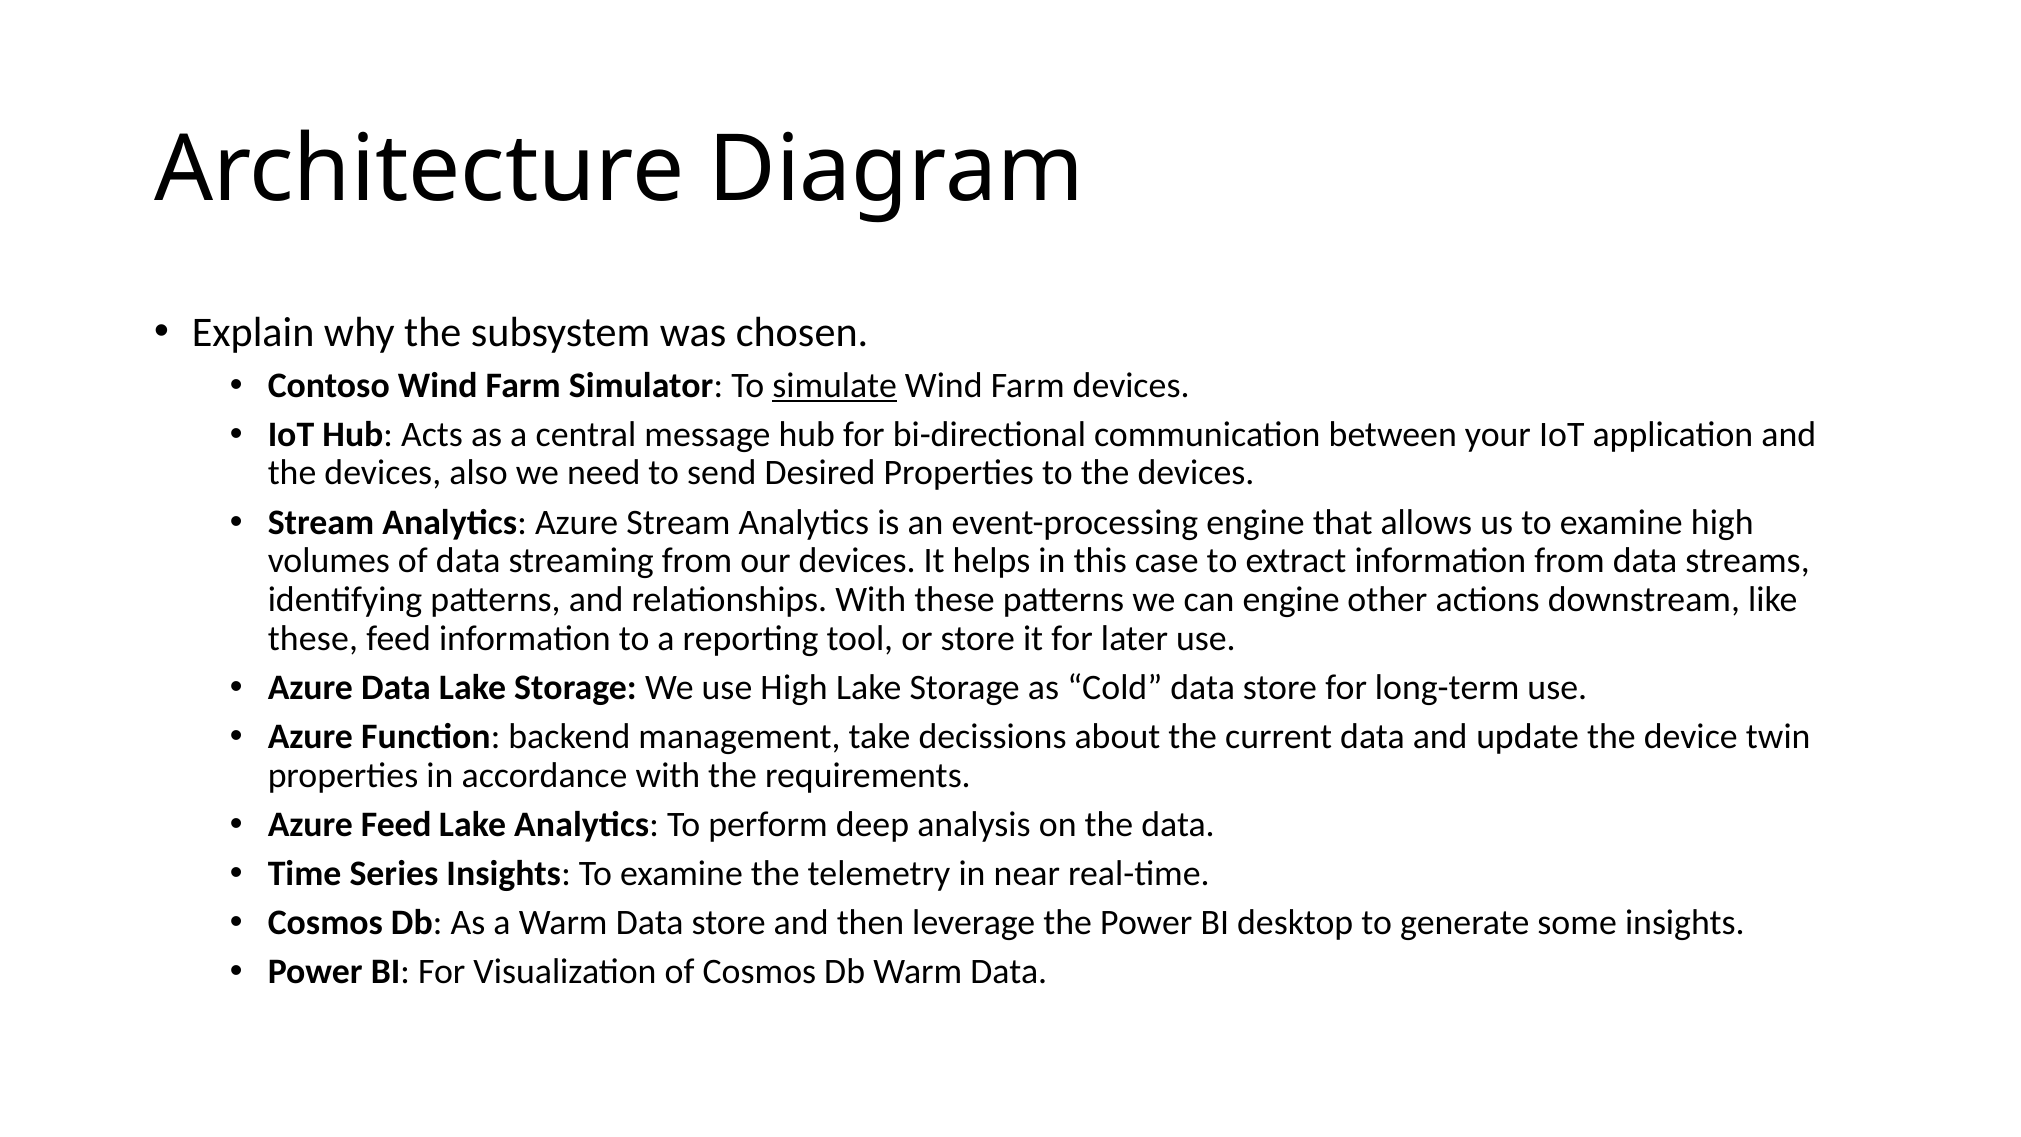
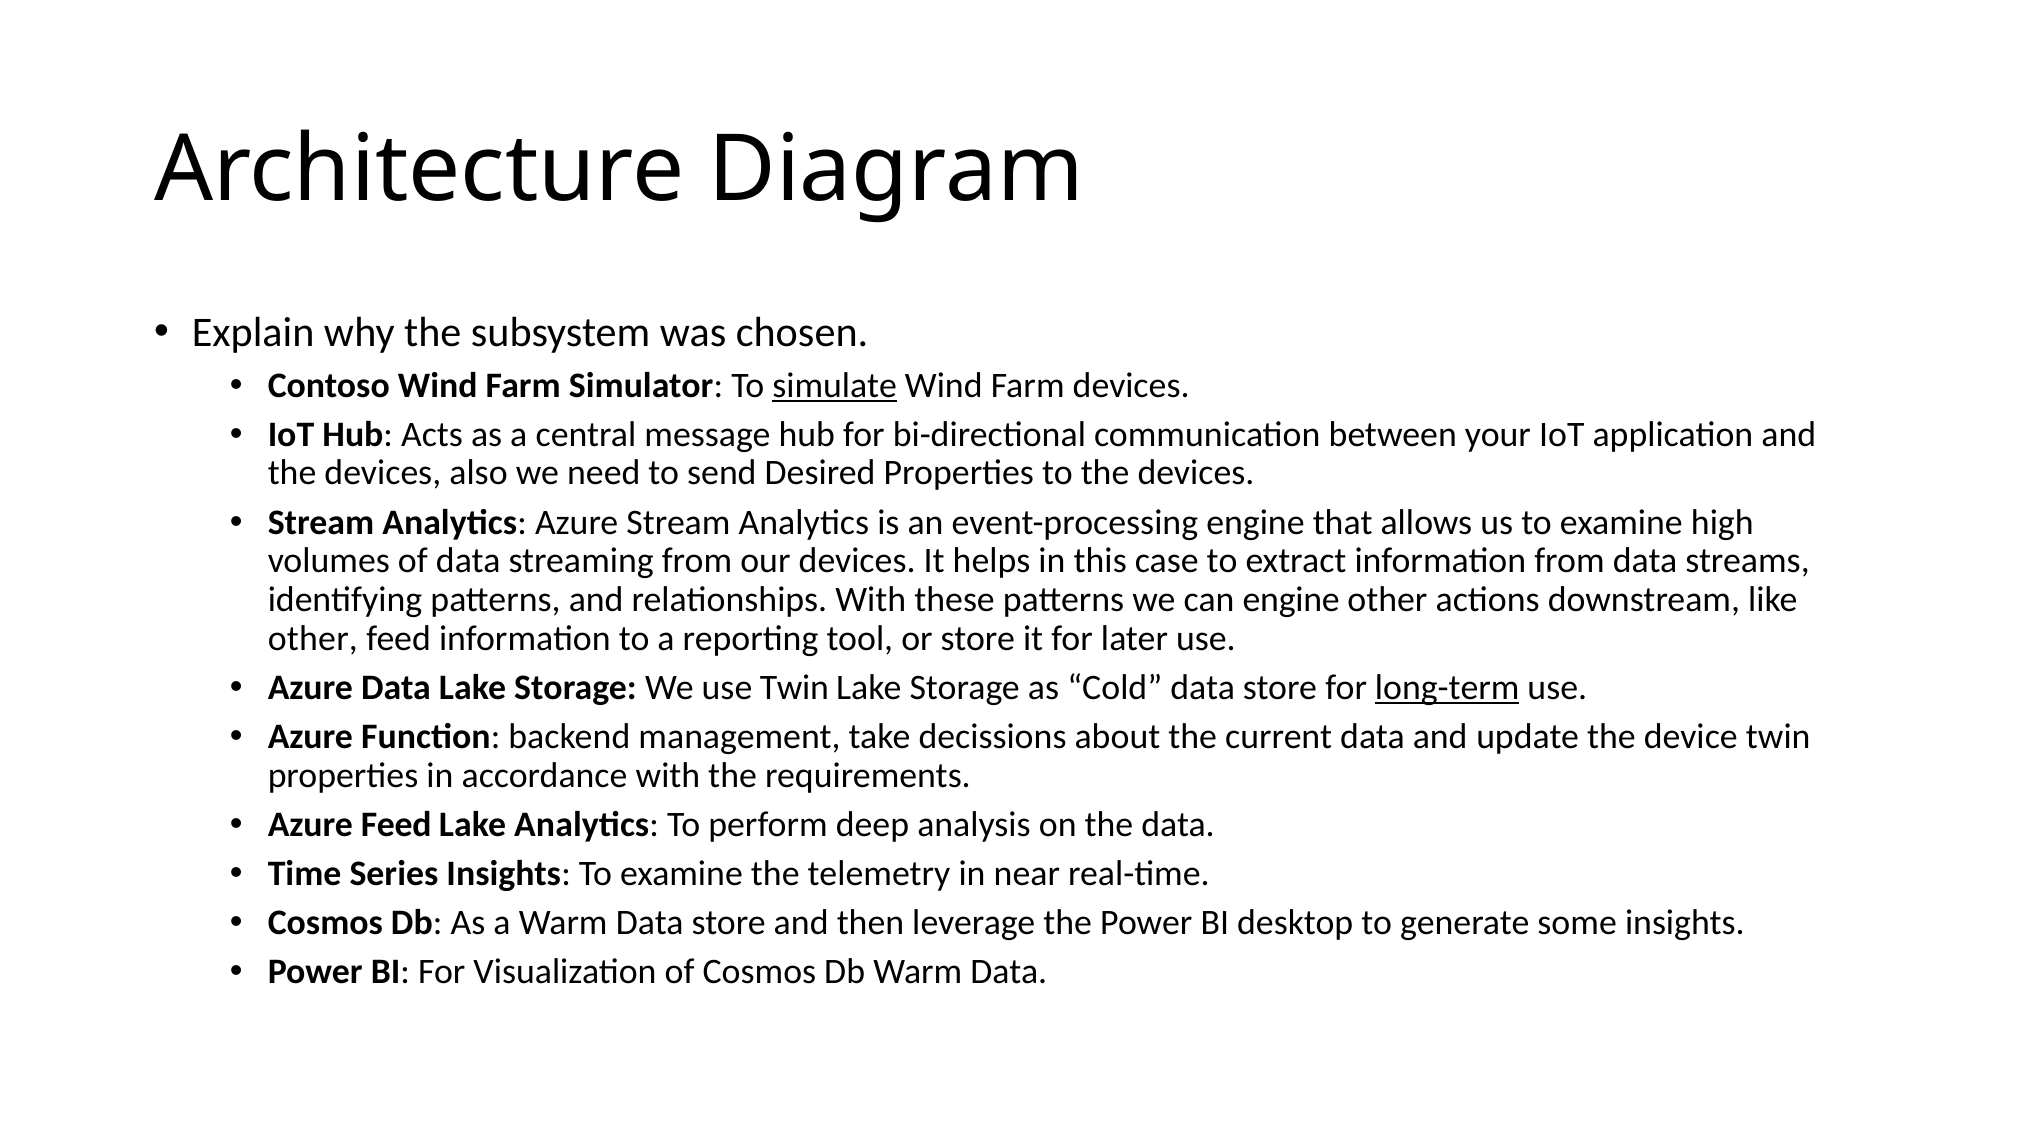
these at (313, 638): these -> other
use High: High -> Twin
long-term underline: none -> present
